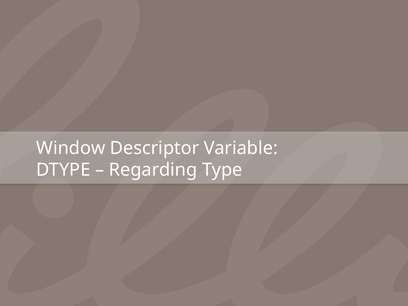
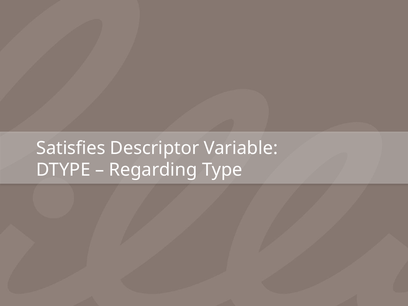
Window: Window -> Satisfies
